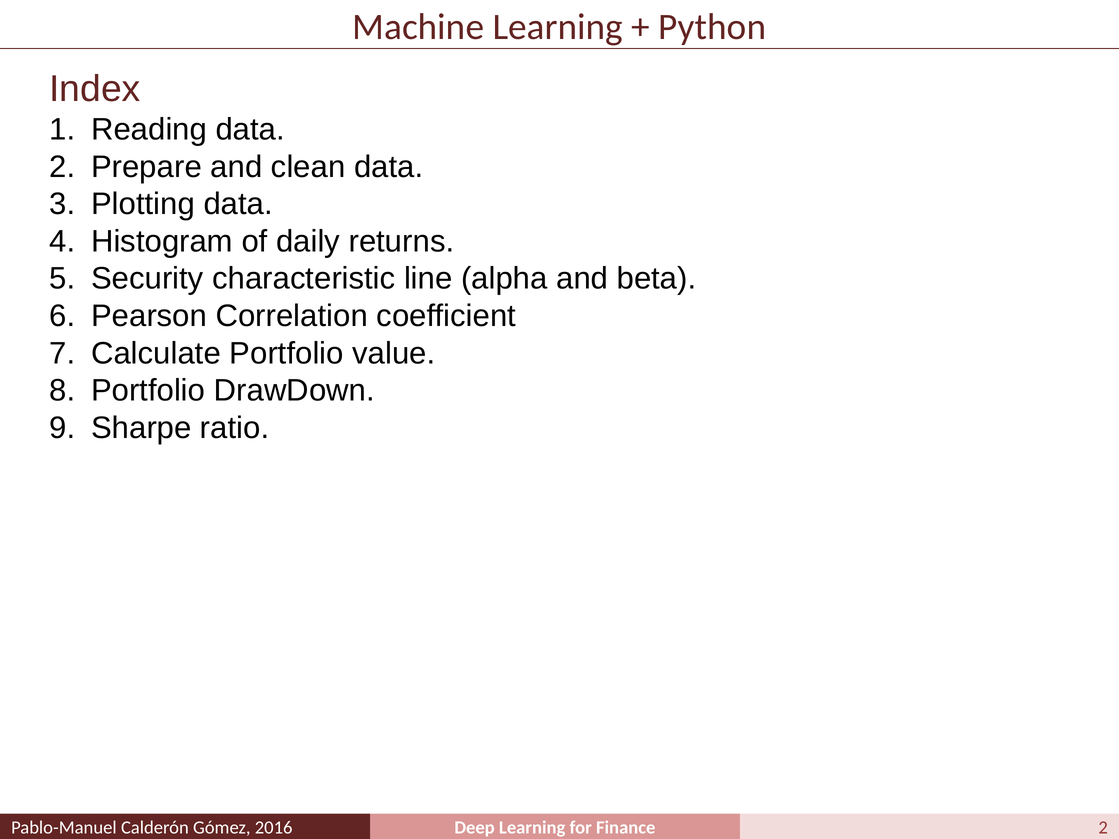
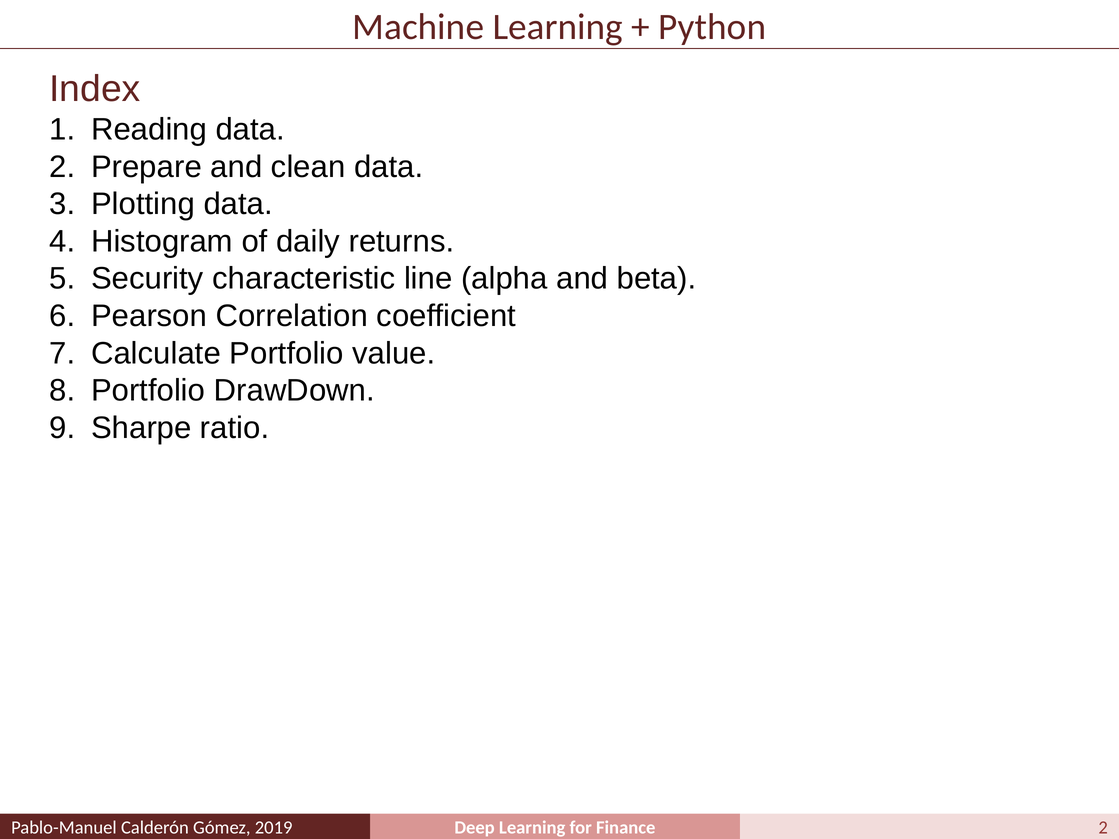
2016: 2016 -> 2019
